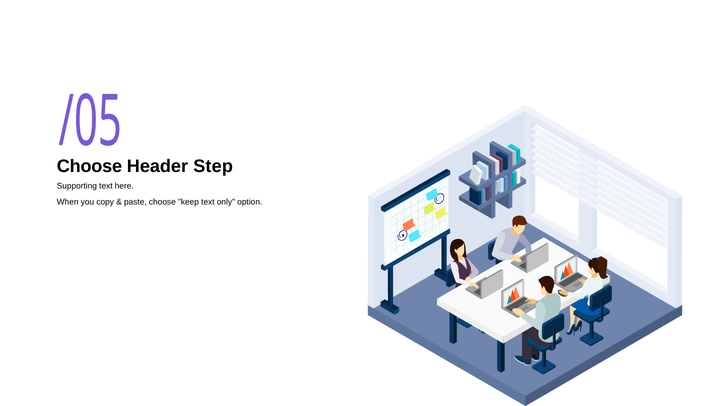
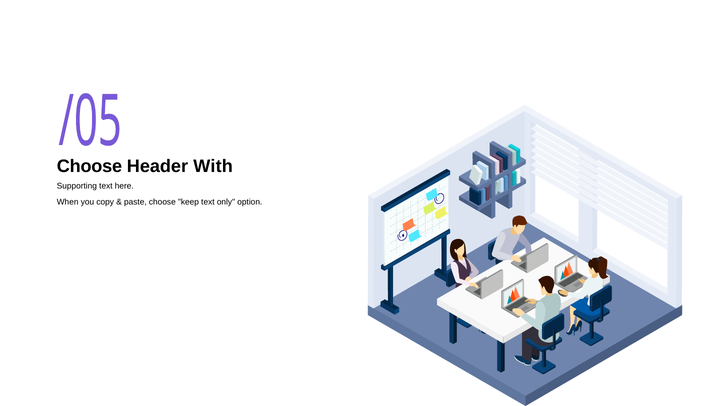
Step: Step -> With
